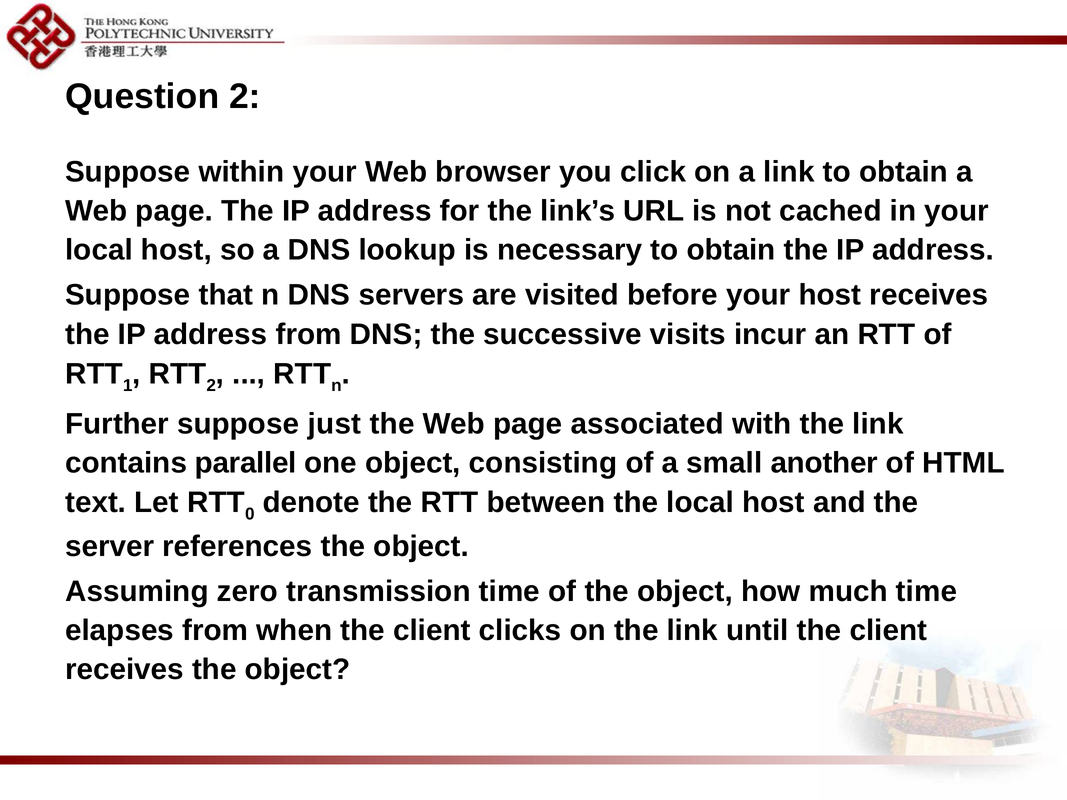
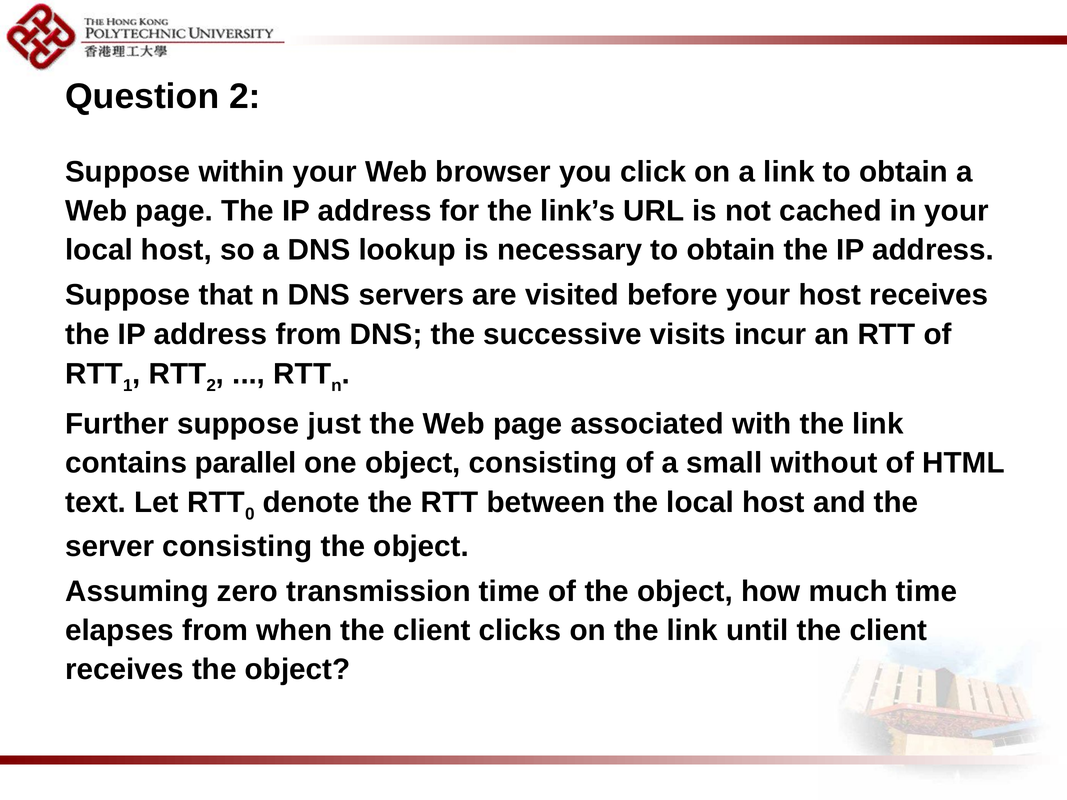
another: another -> without
server references: references -> consisting
